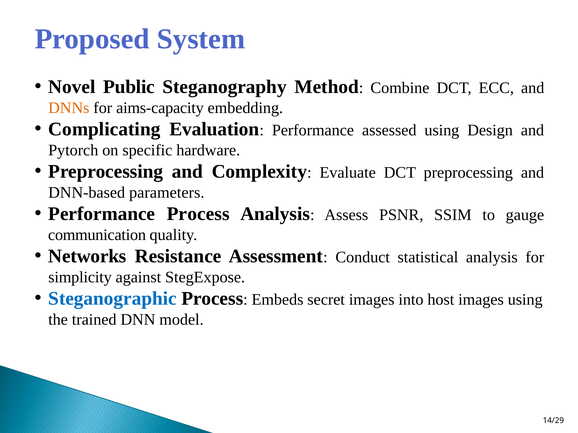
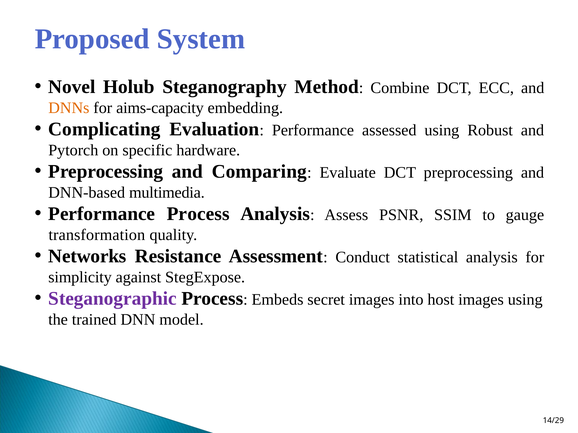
Public: Public -> Holub
Design: Design -> Robust
Complexity: Complexity -> Comparing
parameters: parameters -> multimedia
communication: communication -> transformation
Steganographic colour: blue -> purple
